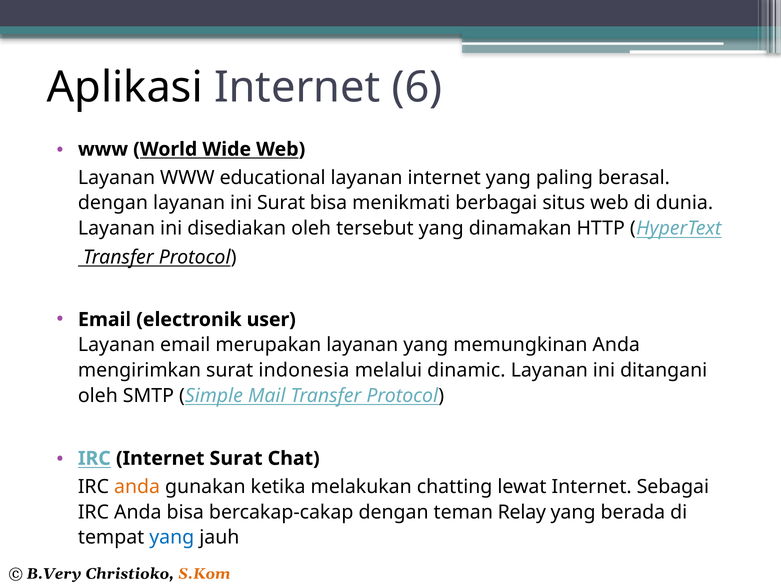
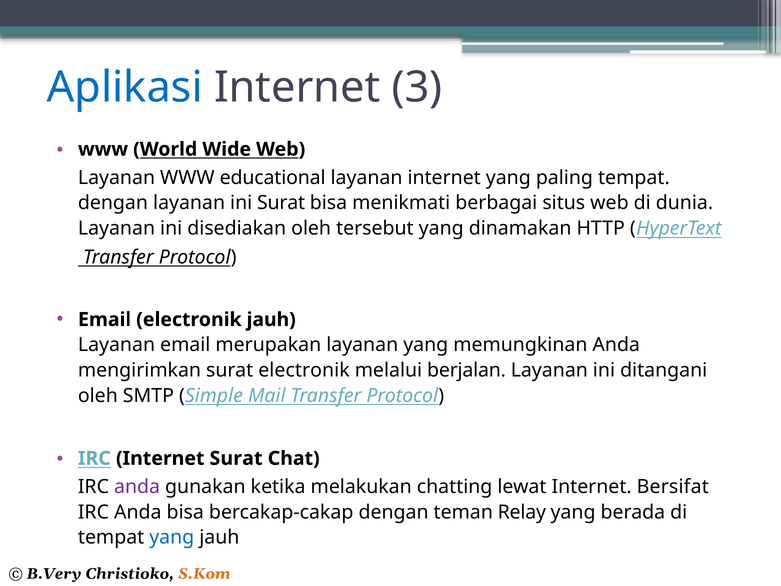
Aplikasi colour: black -> blue
6: 6 -> 3
paling berasal: berasal -> tempat
electronik user: user -> jauh
surat indonesia: indonesia -> electronik
dinamic: dinamic -> berjalan
anda at (137, 487) colour: orange -> purple
Sebagai: Sebagai -> Bersifat
